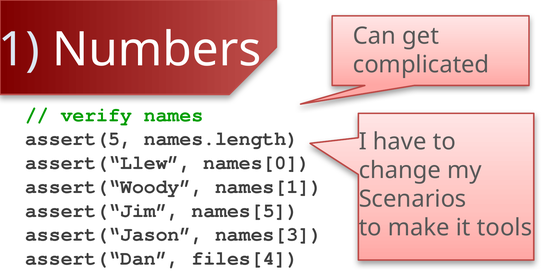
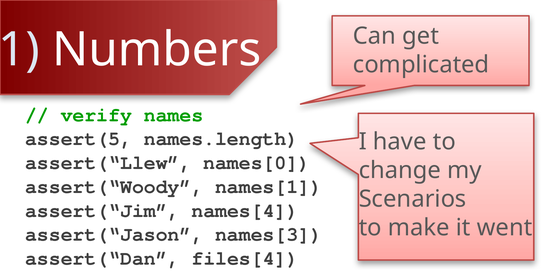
names[5: names[5 -> names[4
tools: tools -> went
